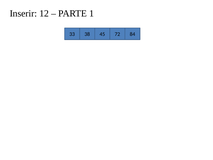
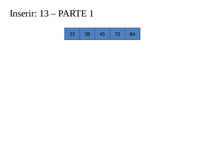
12: 12 -> 13
